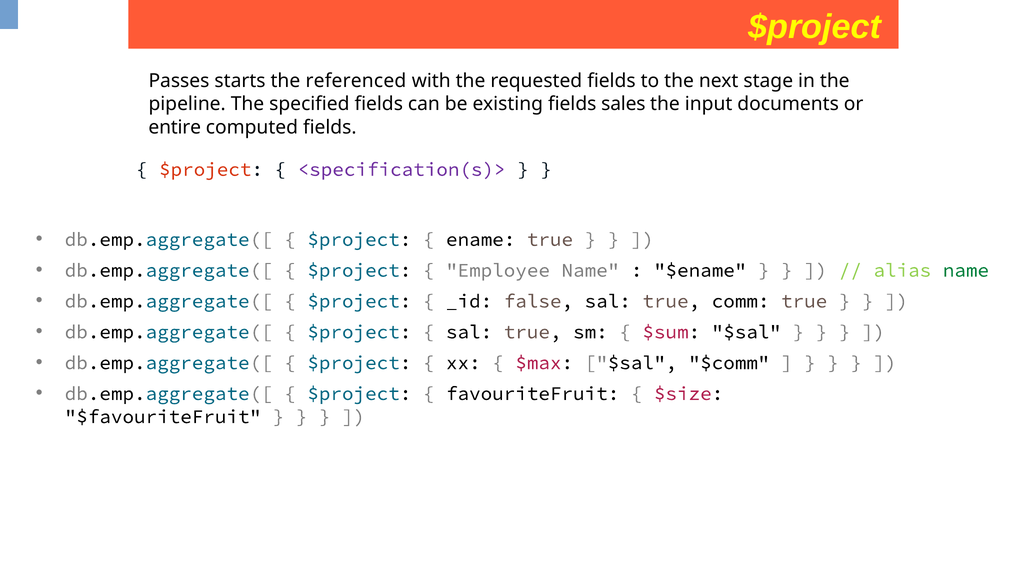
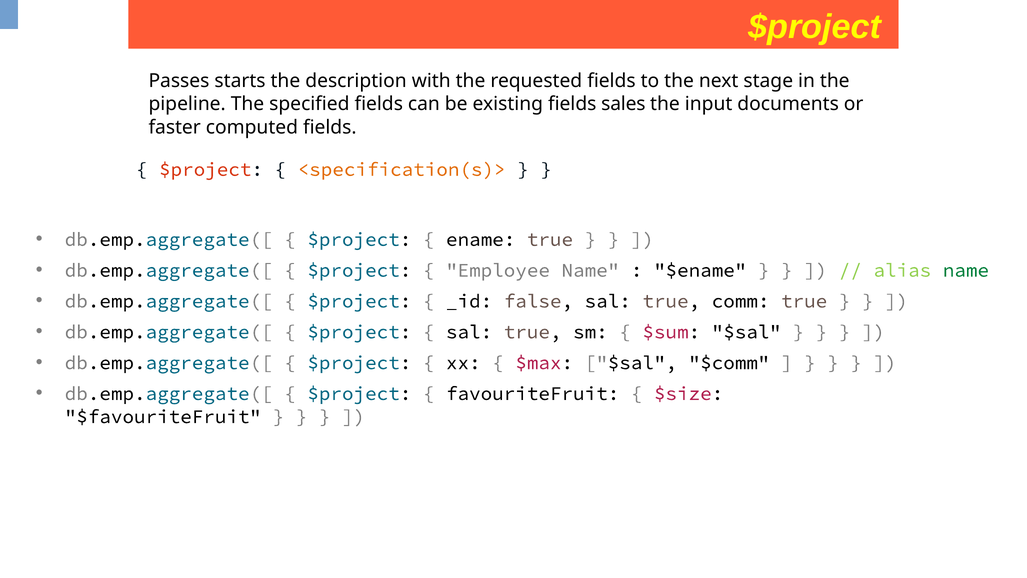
referenced: referenced -> description
entire: entire -> faster
<specification(s)> colour: purple -> orange
